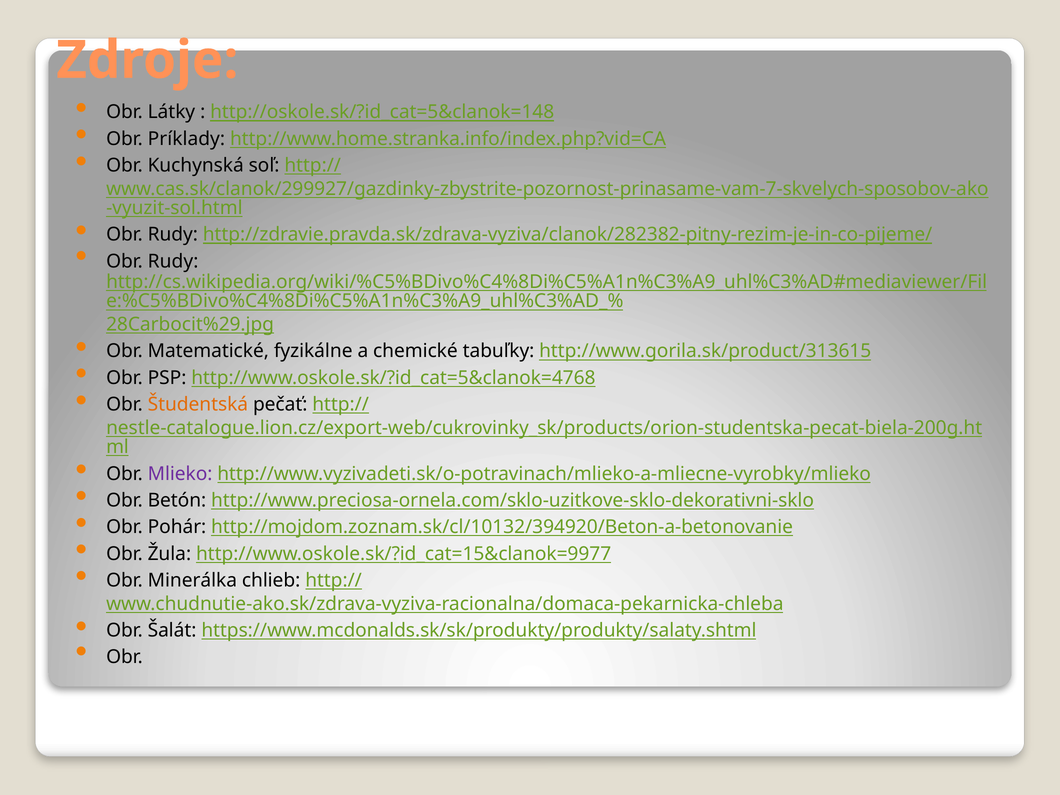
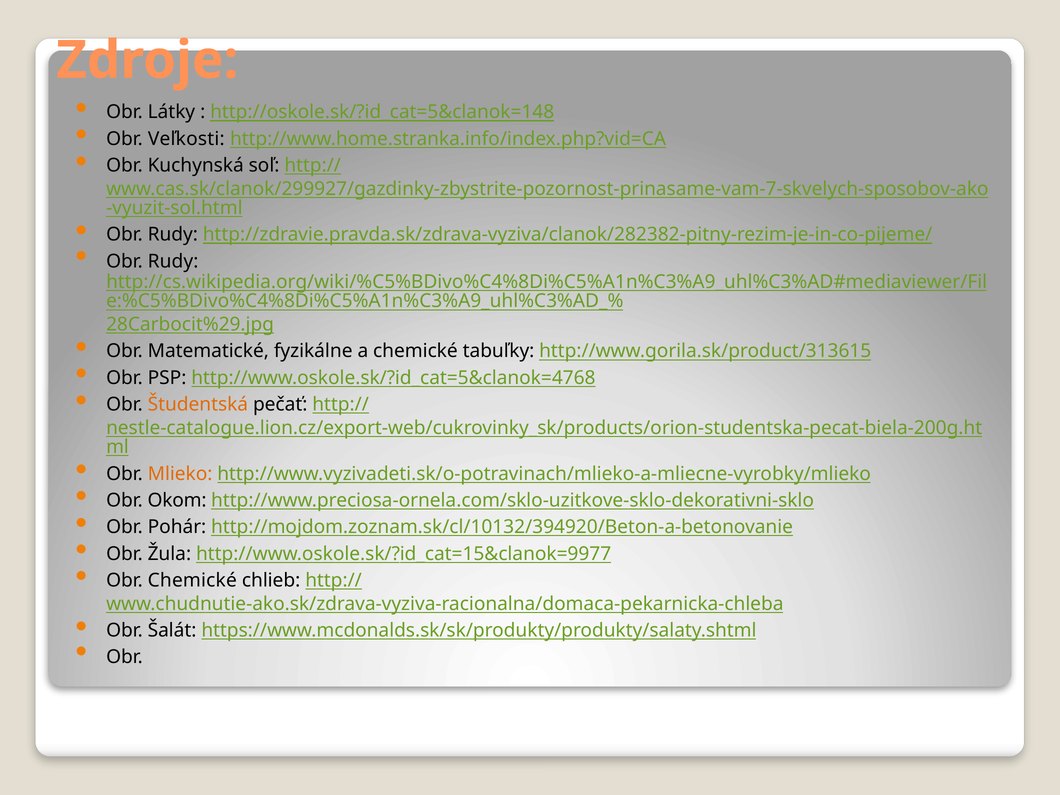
Príklady: Príklady -> Veľkosti
Mlieko colour: purple -> orange
Betón: Betón -> Okom
Obr Minerálka: Minerálka -> Chemické
